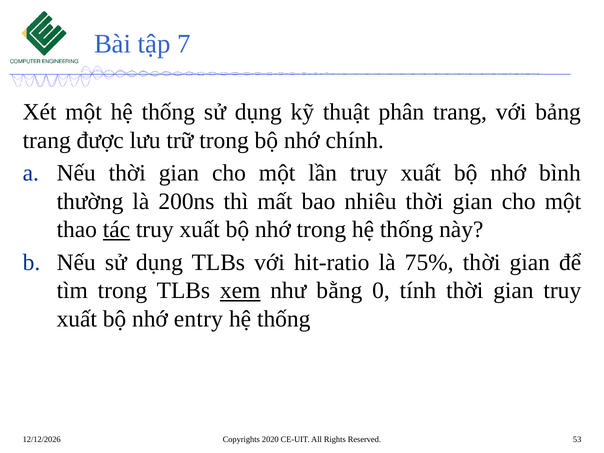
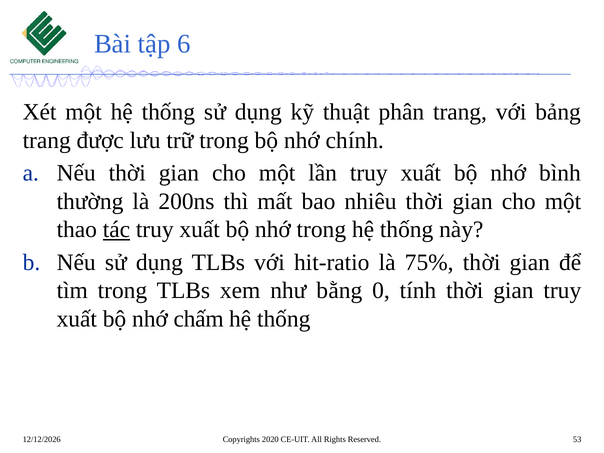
7: 7 -> 6
xem underline: present -> none
entry: entry -> chấm
